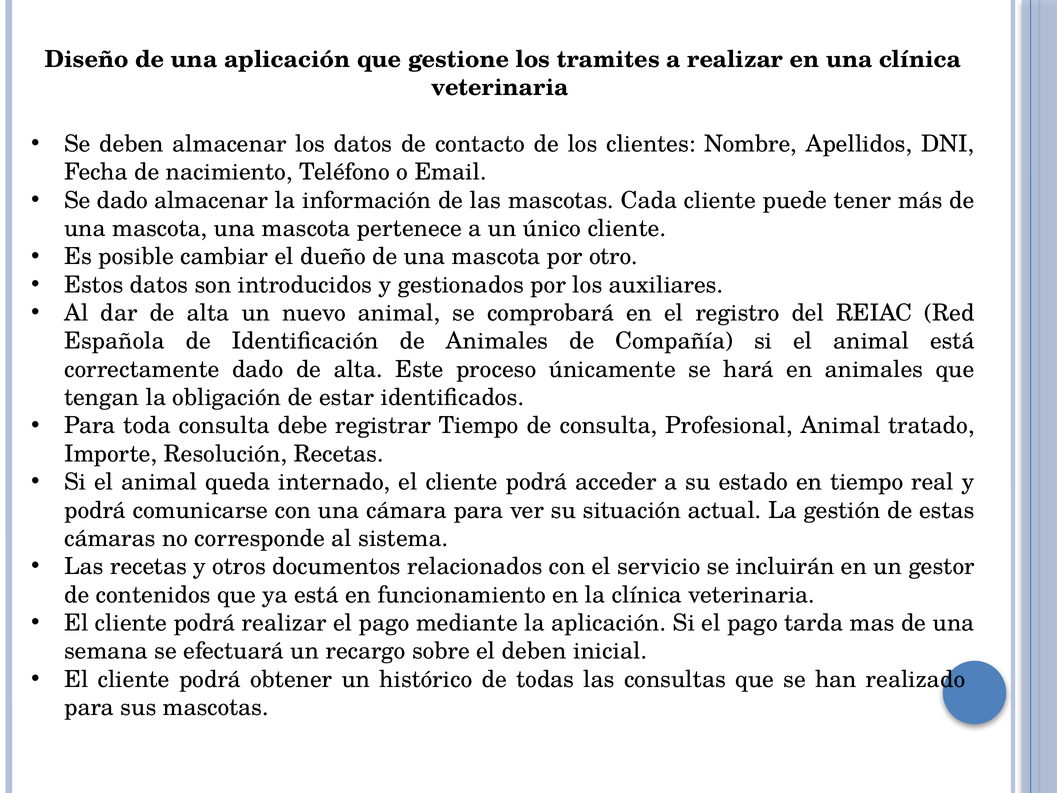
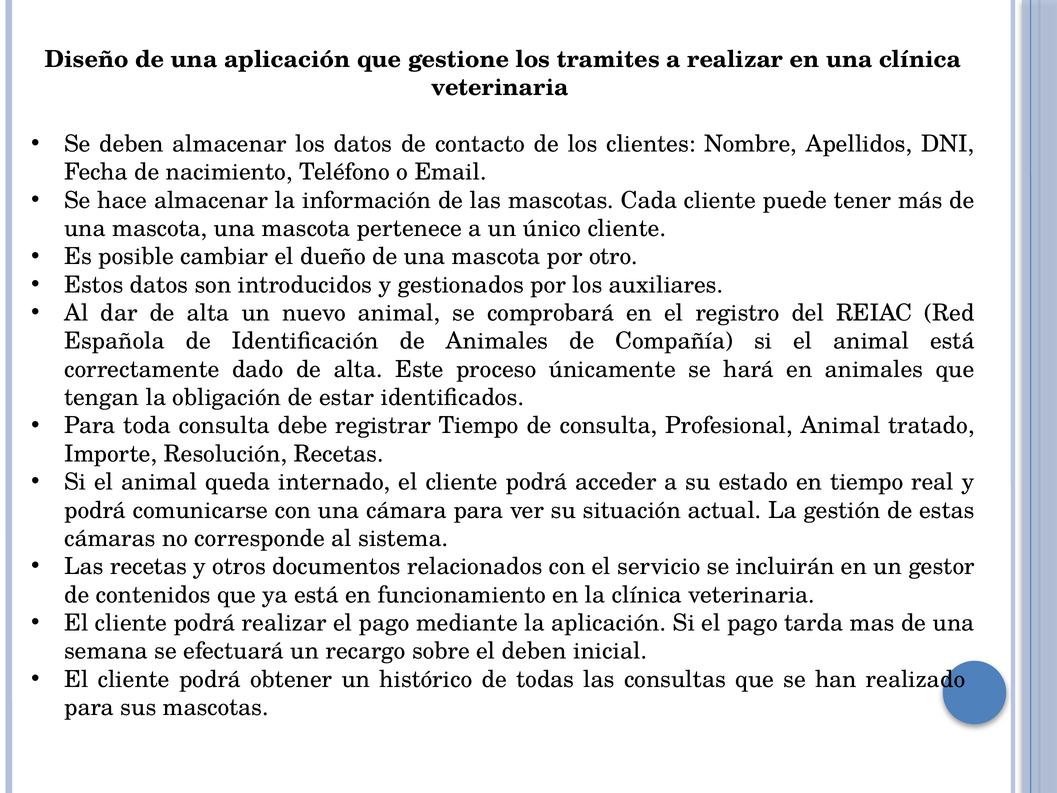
Se dado: dado -> hace
